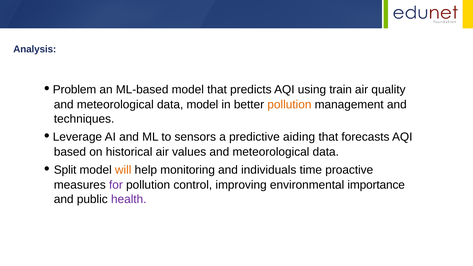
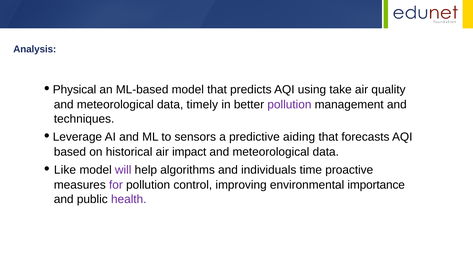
Problem: Problem -> Physical
train: train -> take
data model: model -> timely
pollution at (289, 105) colour: orange -> purple
values: values -> impact
Split: Split -> Like
will colour: orange -> purple
monitoring: monitoring -> algorithms
